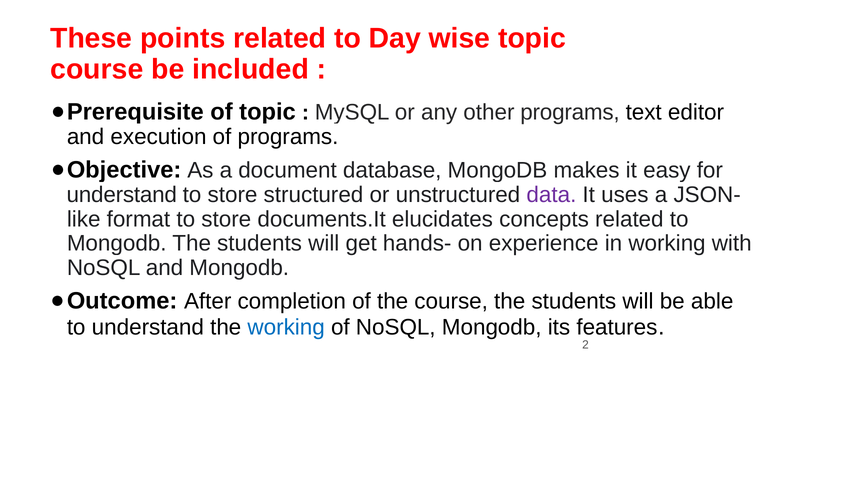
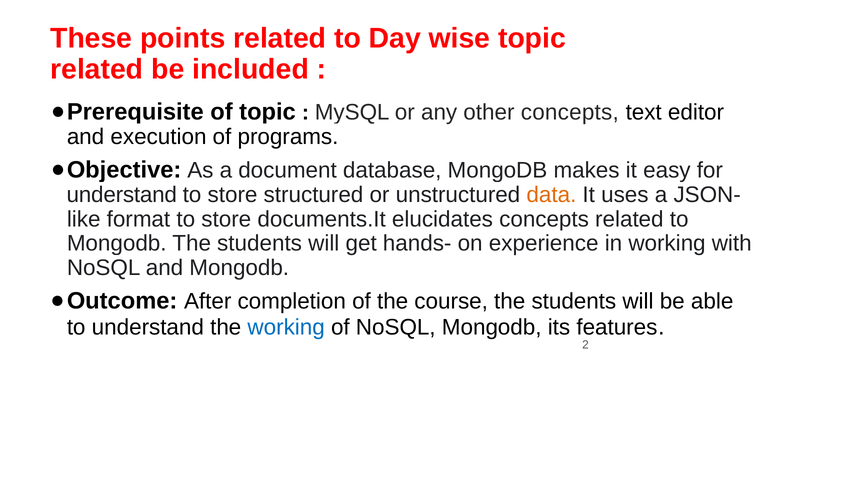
course at (97, 69): course -> related
other programs: programs -> concepts
data colour: purple -> orange
